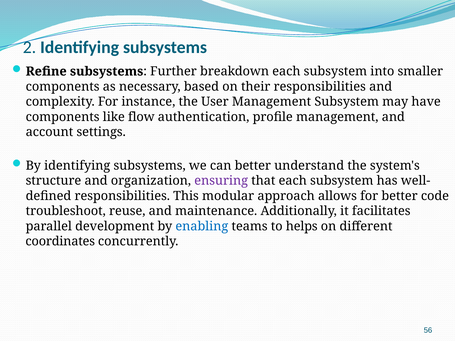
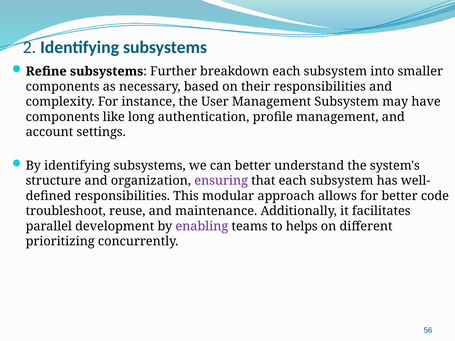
flow: flow -> long
enabling colour: blue -> purple
coordinates: coordinates -> prioritizing
